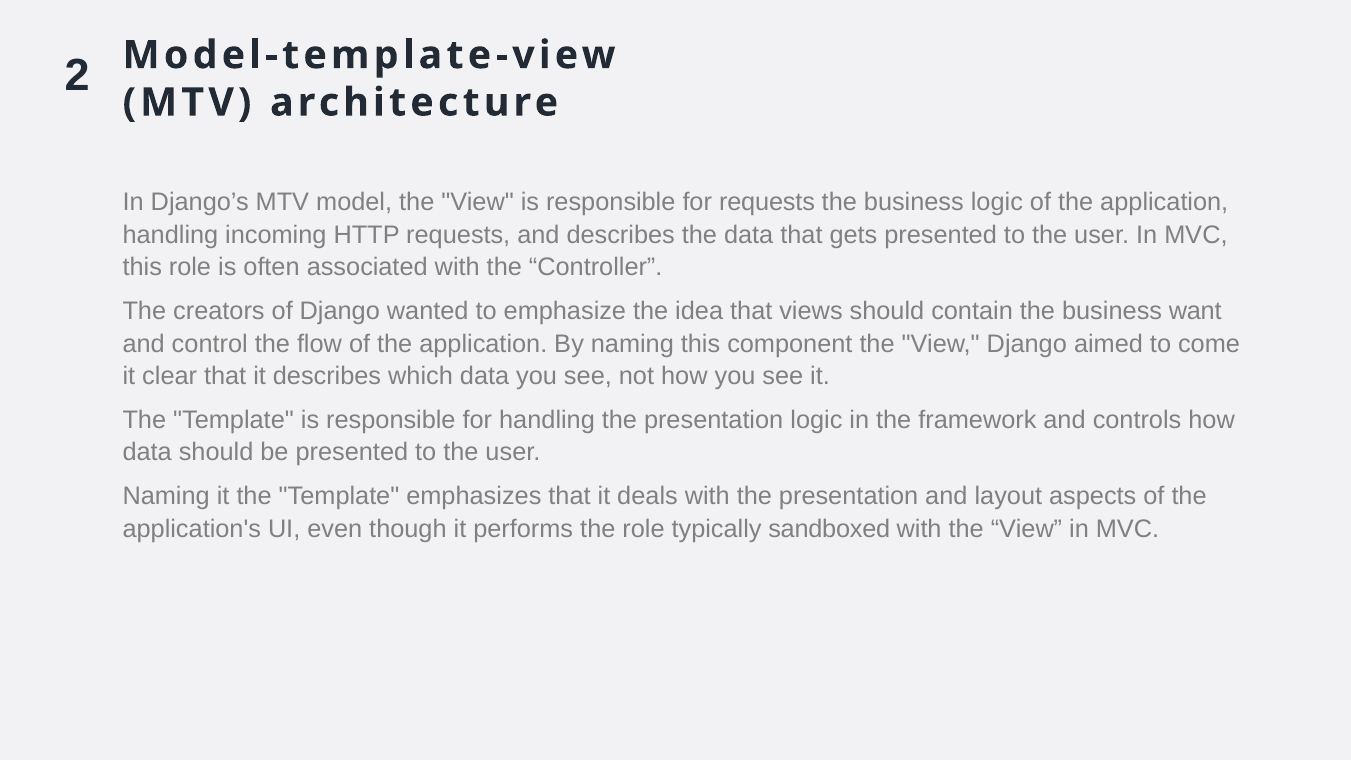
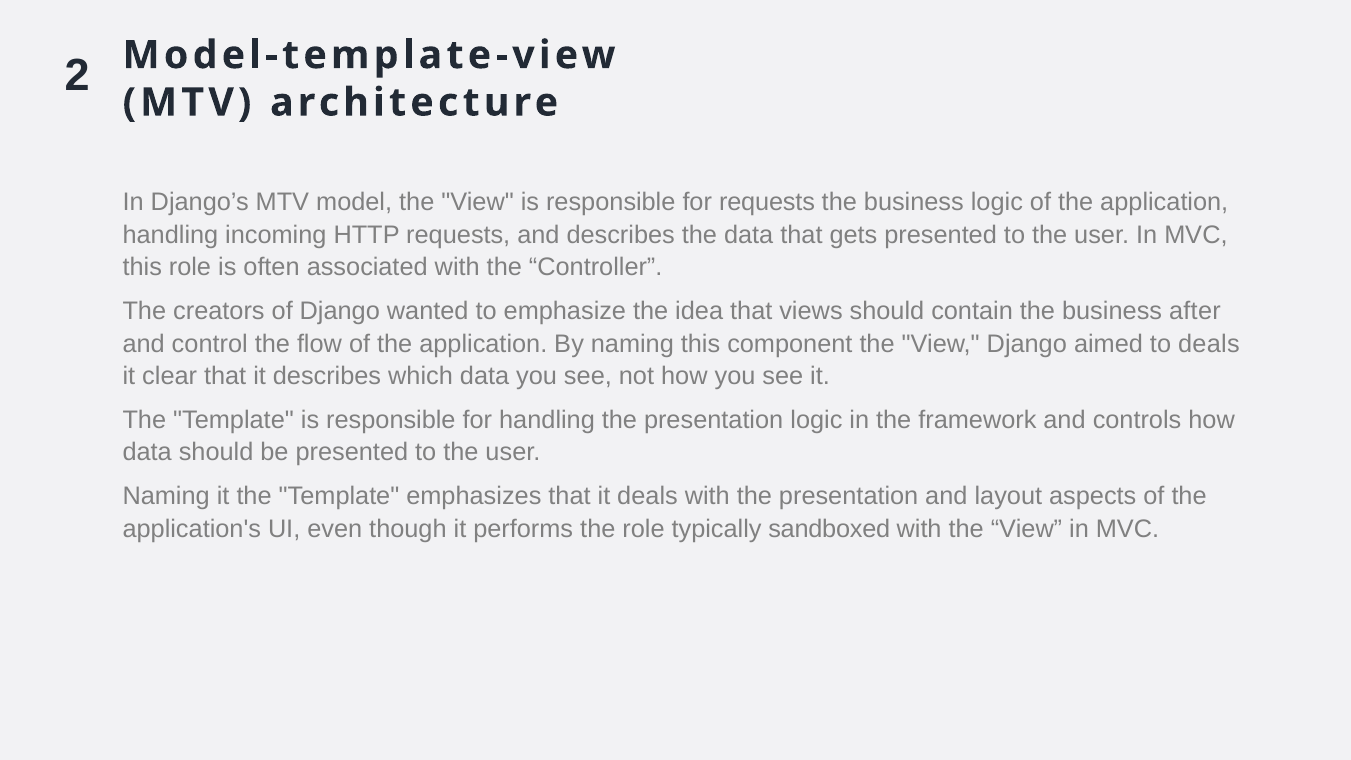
want: want -> after
to come: come -> deals
